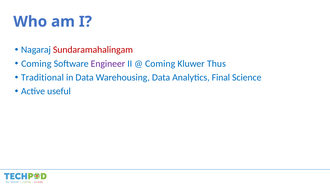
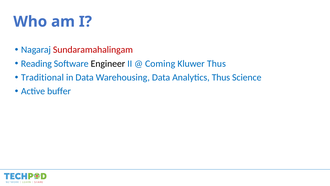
Coming at (36, 63): Coming -> Reading
Engineer colour: purple -> black
Analytics Final: Final -> Thus
useful: useful -> buffer
